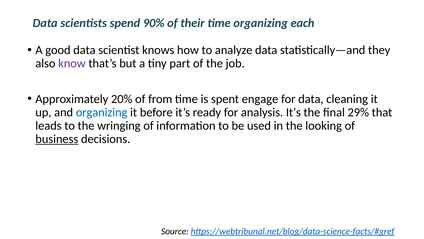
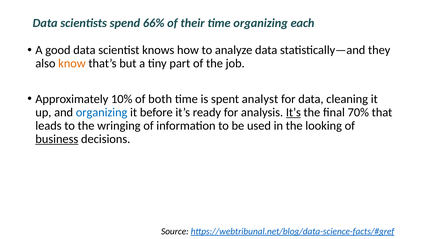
90%: 90% -> 66%
know colour: purple -> orange
20%: 20% -> 10%
from: from -> both
engage: engage -> analyst
It’s at (293, 112) underline: none -> present
29%: 29% -> 70%
